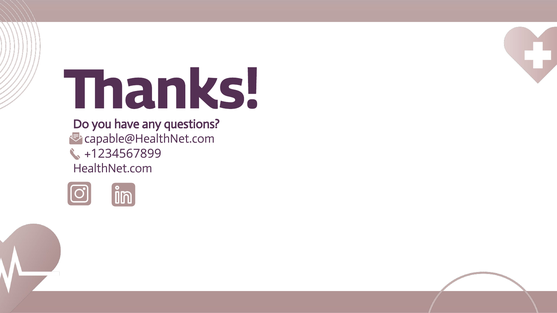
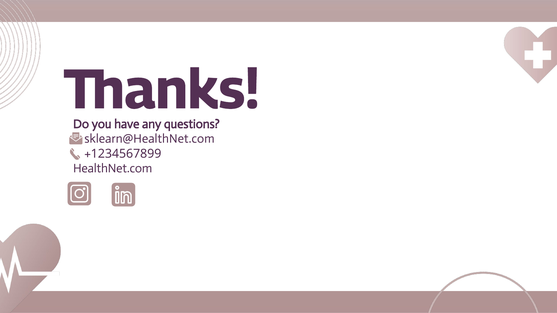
capable@HealthNet.com: capable@HealthNet.com -> sklearn@HealthNet.com
